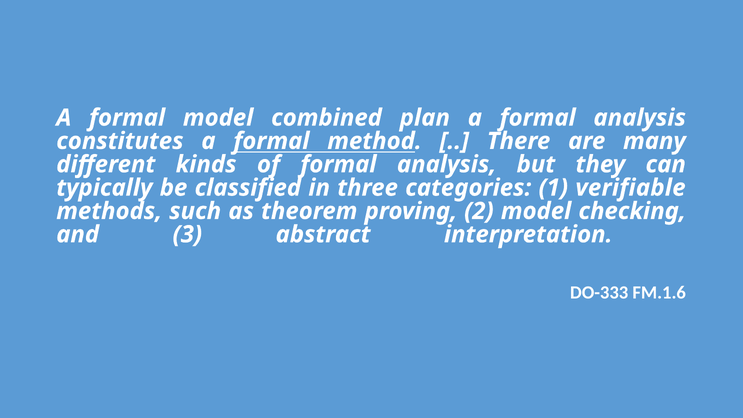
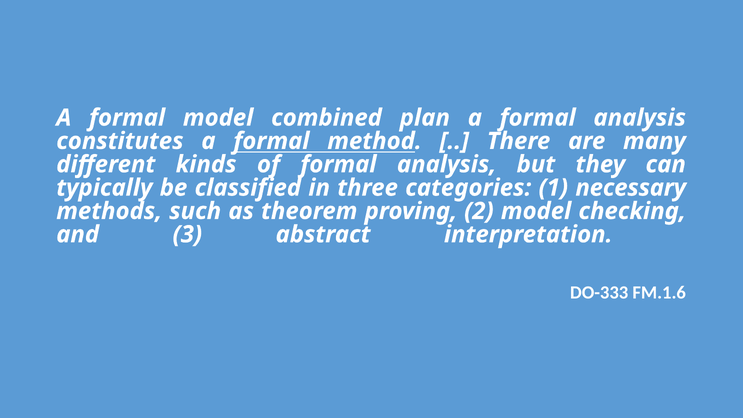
verifiable: verifiable -> necessary
